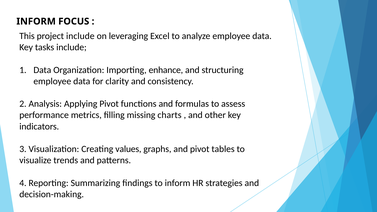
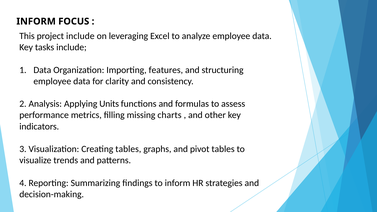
enhance: enhance -> features
Applying Pivot: Pivot -> Units
Creating values: values -> tables
